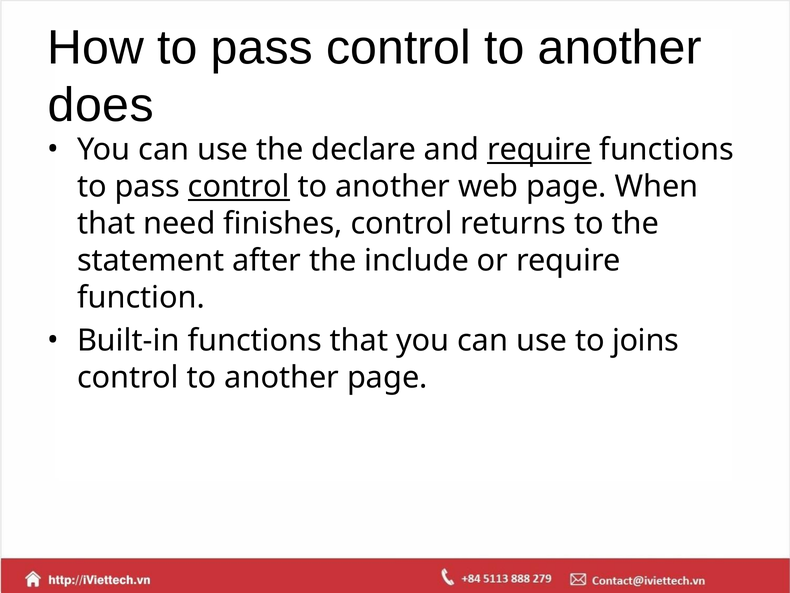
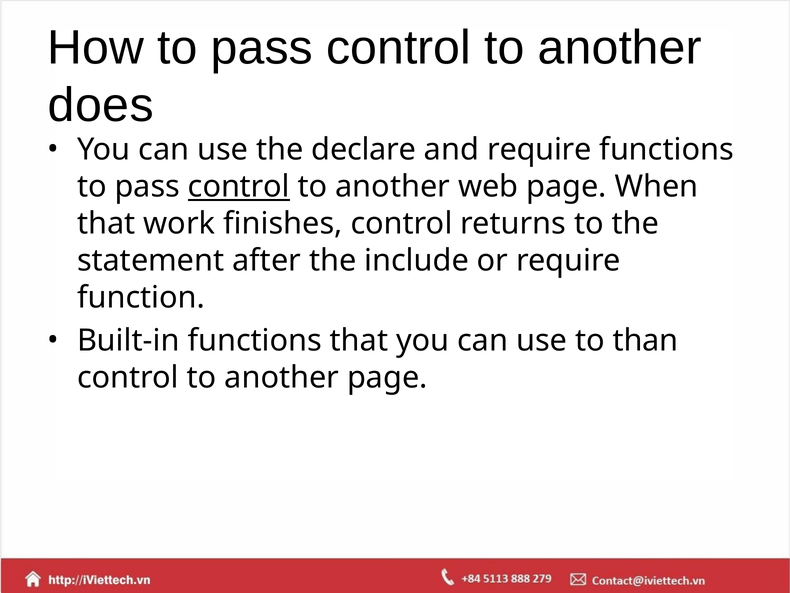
require at (539, 150) underline: present -> none
need: need -> work
joins: joins -> than
